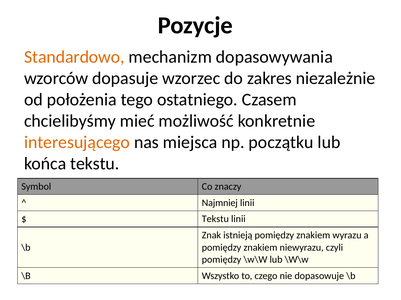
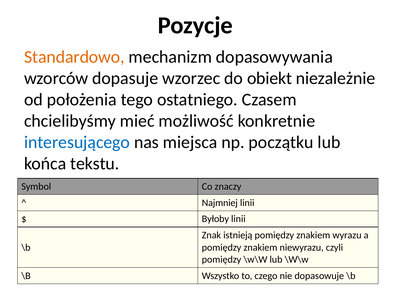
zakres: zakres -> obiekt
interesującego colour: orange -> blue
Tekstu at (215, 220): Tekstu -> Byłoby
